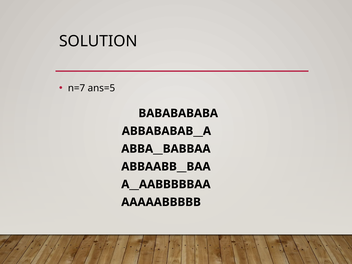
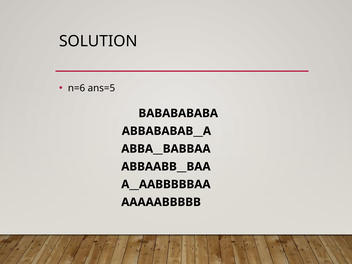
n=7: n=7 -> n=6
